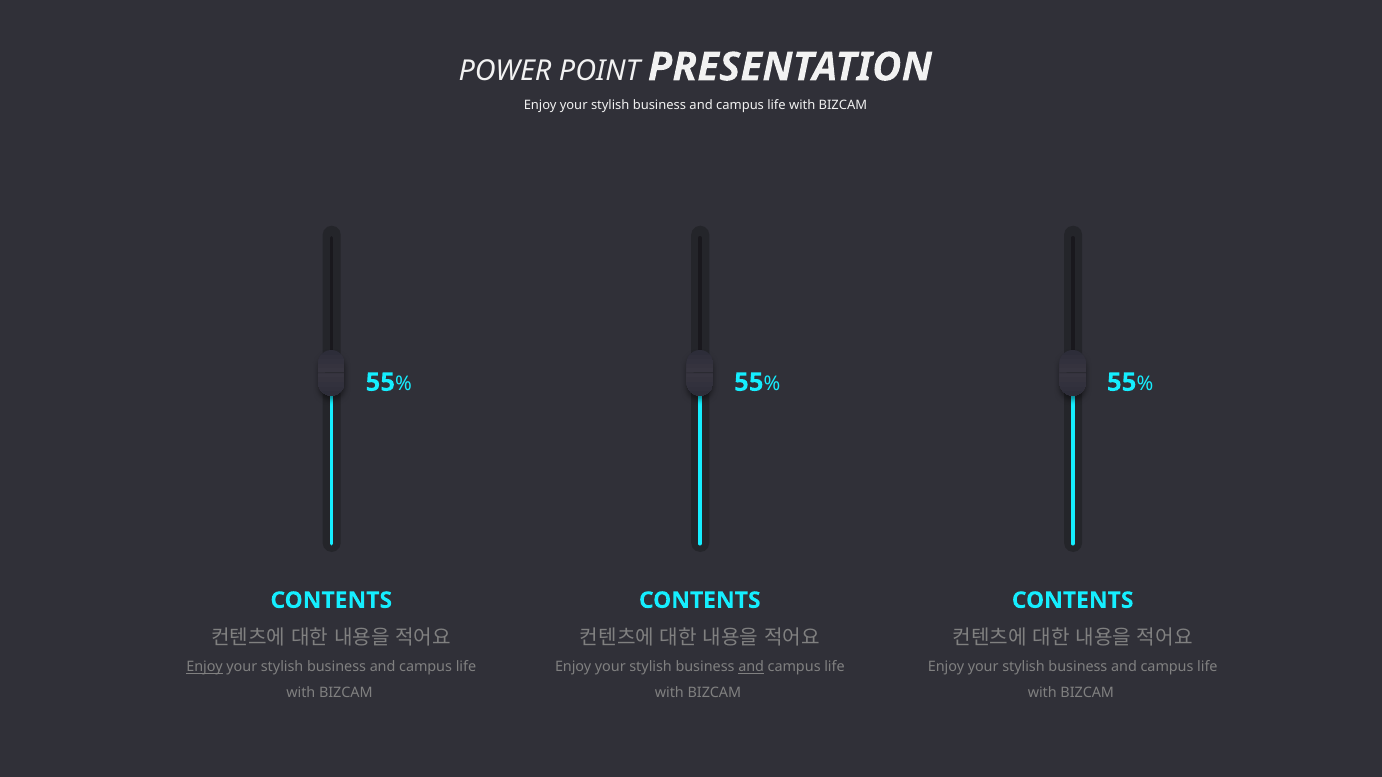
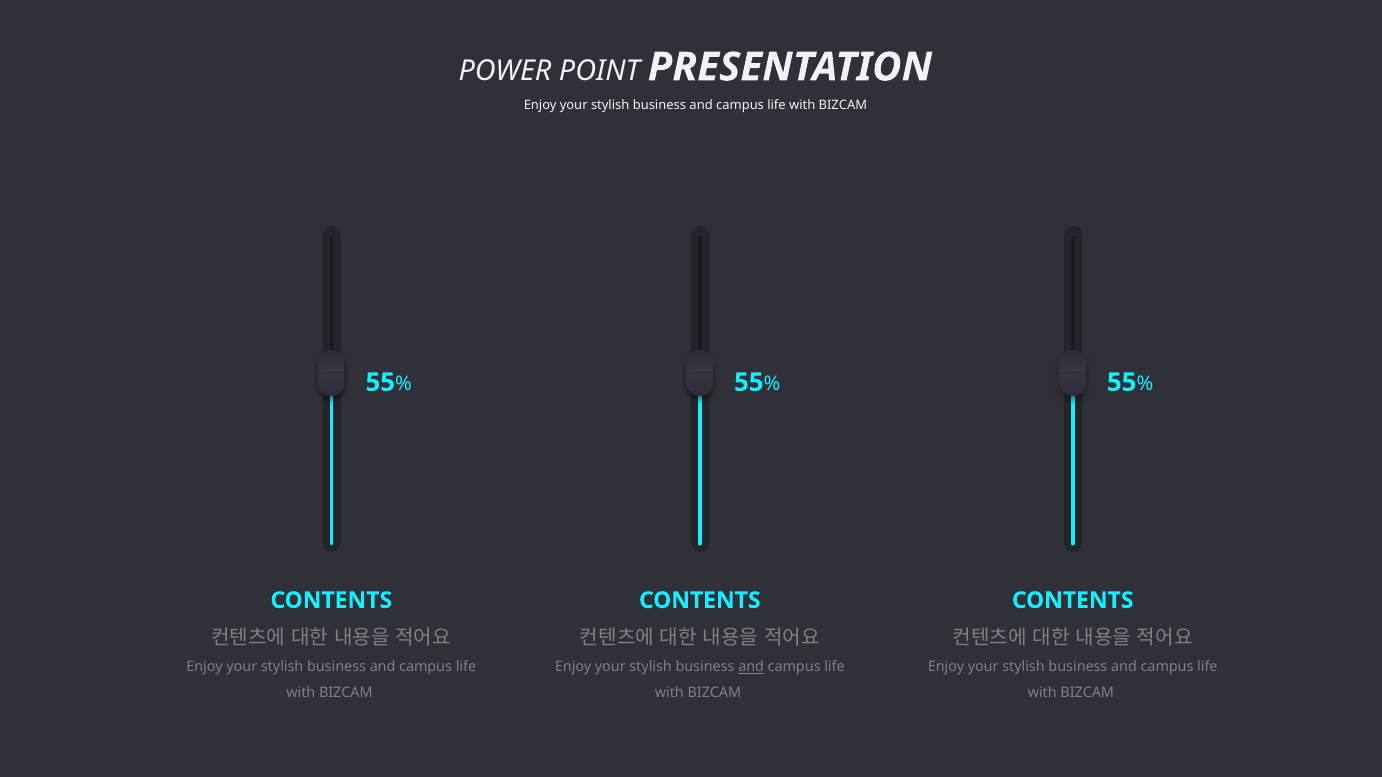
Enjoy at (205, 667) underline: present -> none
